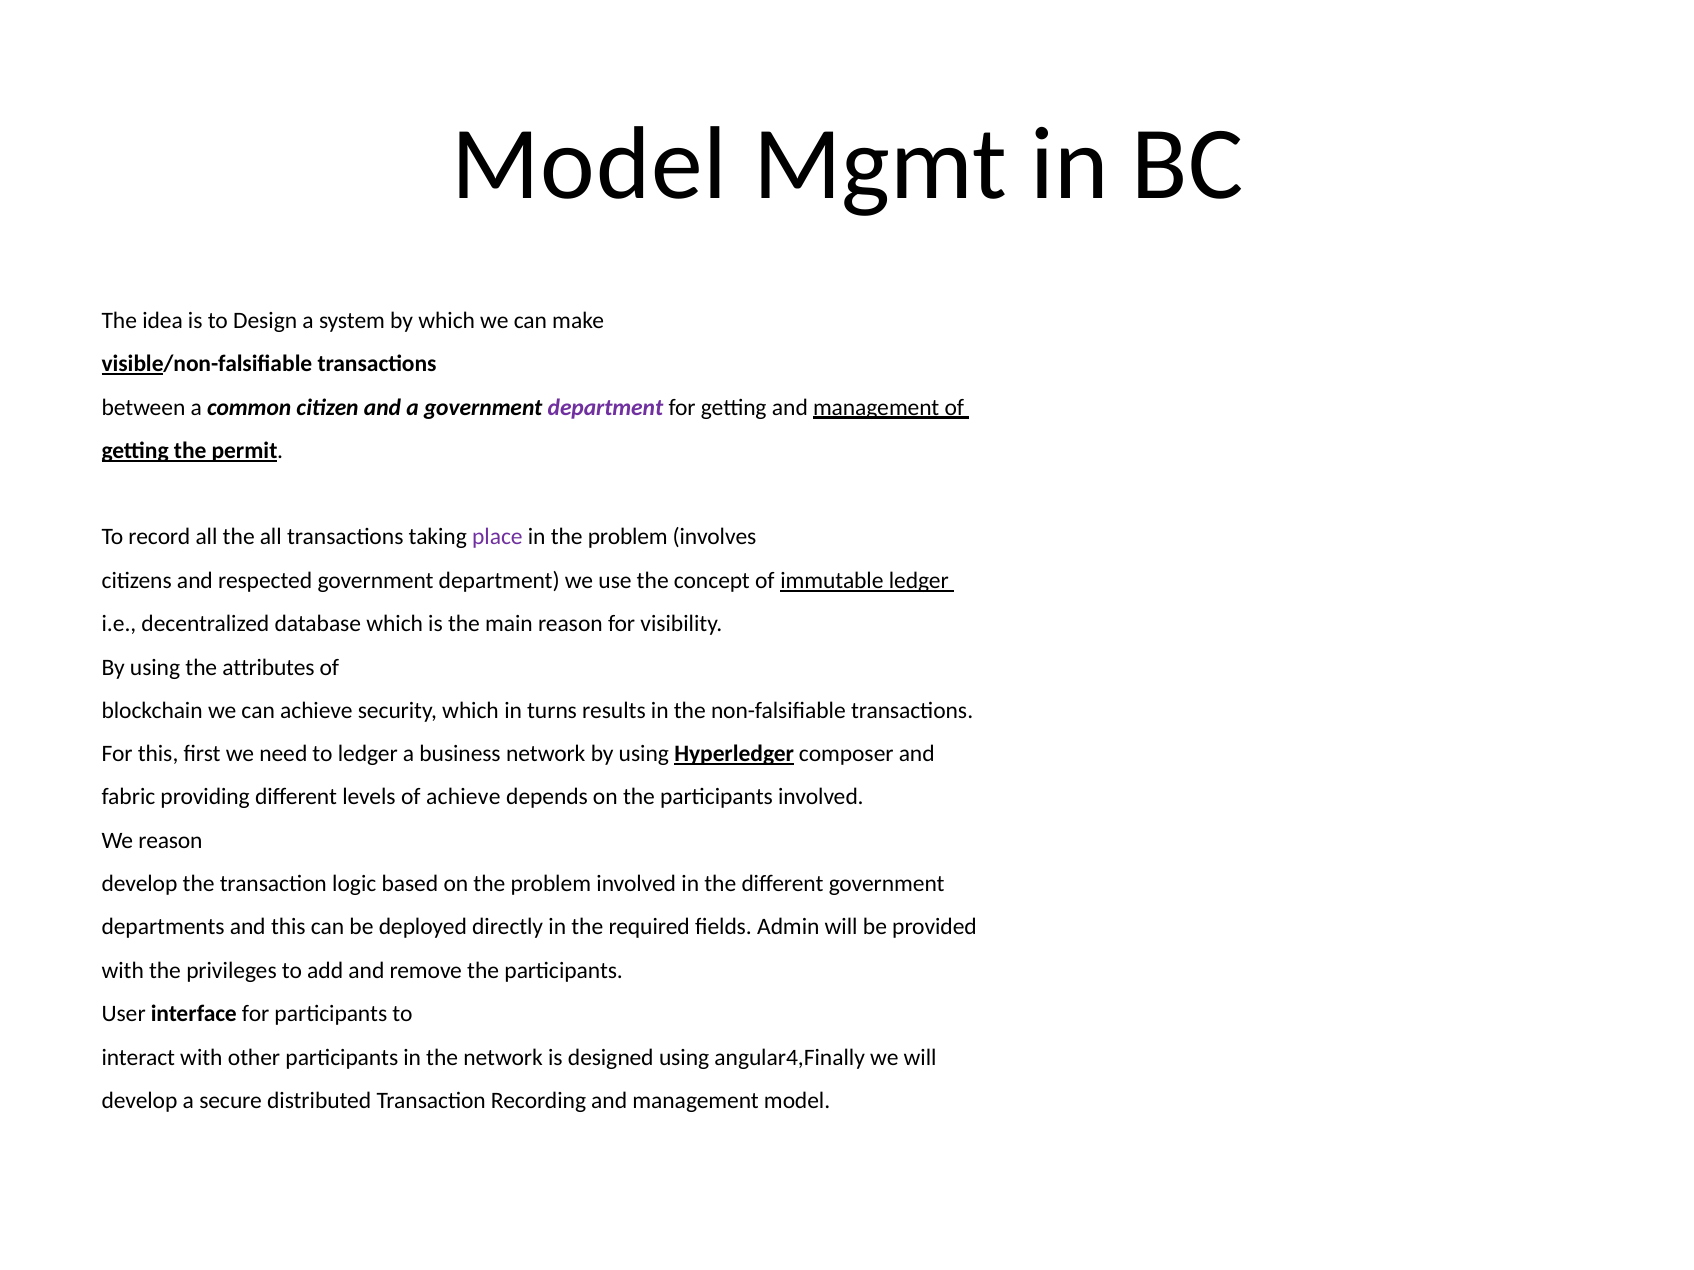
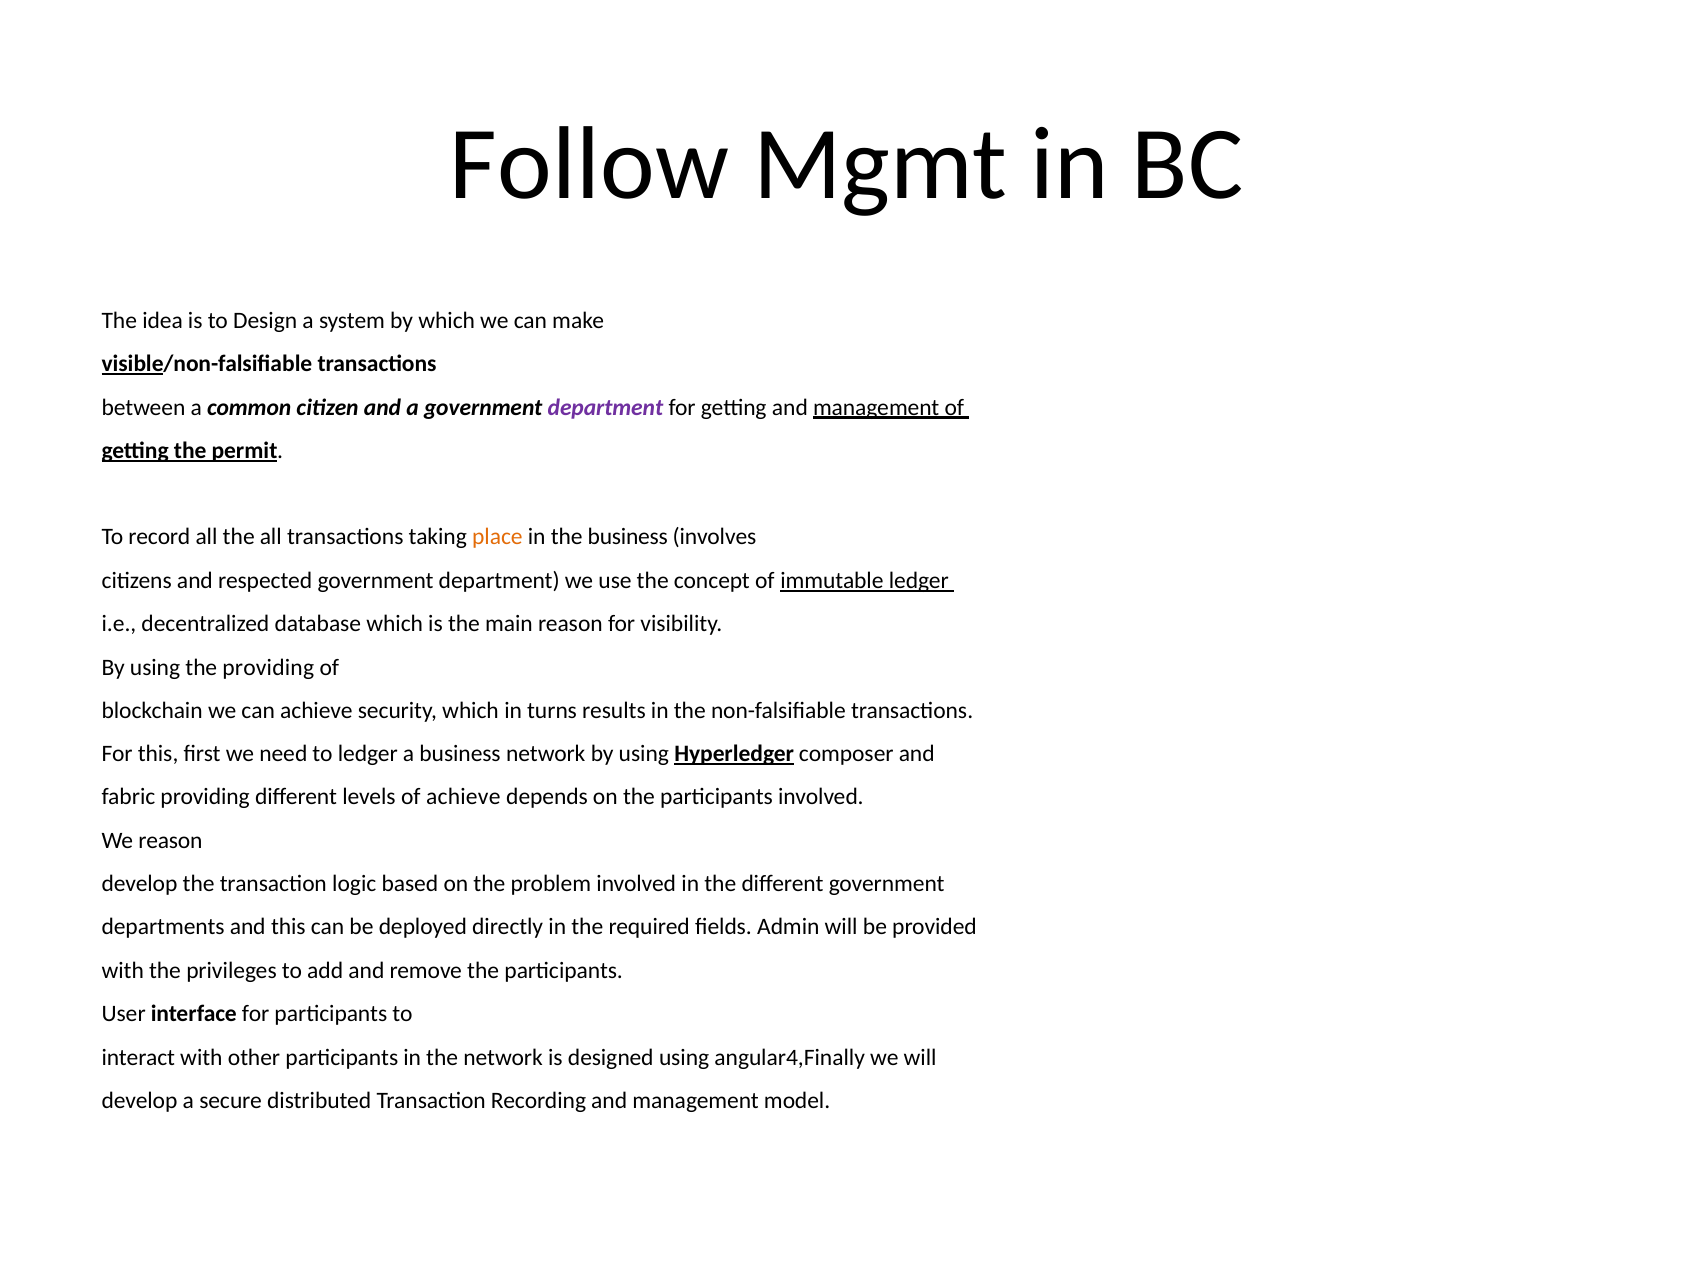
Model at (589, 164): Model -> Follow
place colour: purple -> orange
in the problem: problem -> business
the attributes: attributes -> providing
